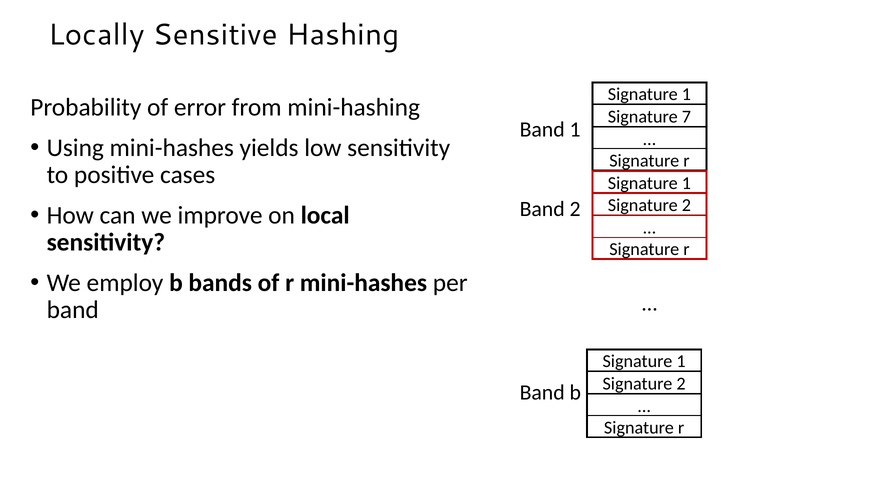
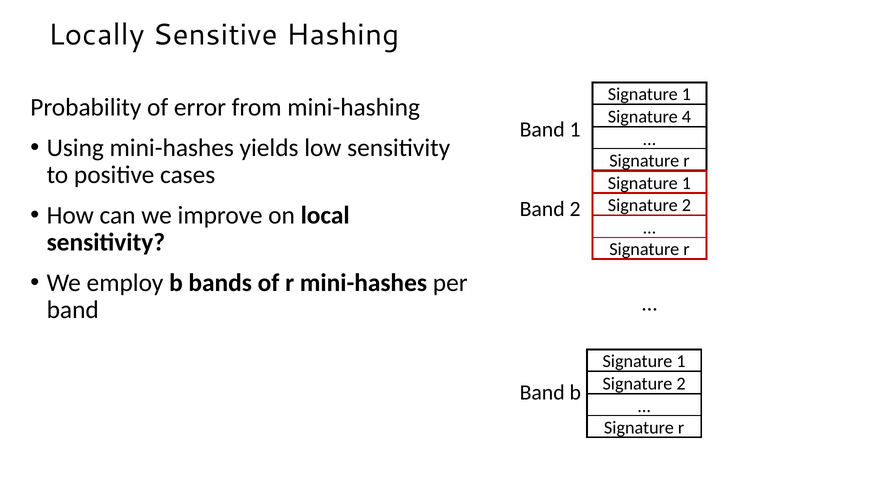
7: 7 -> 4
